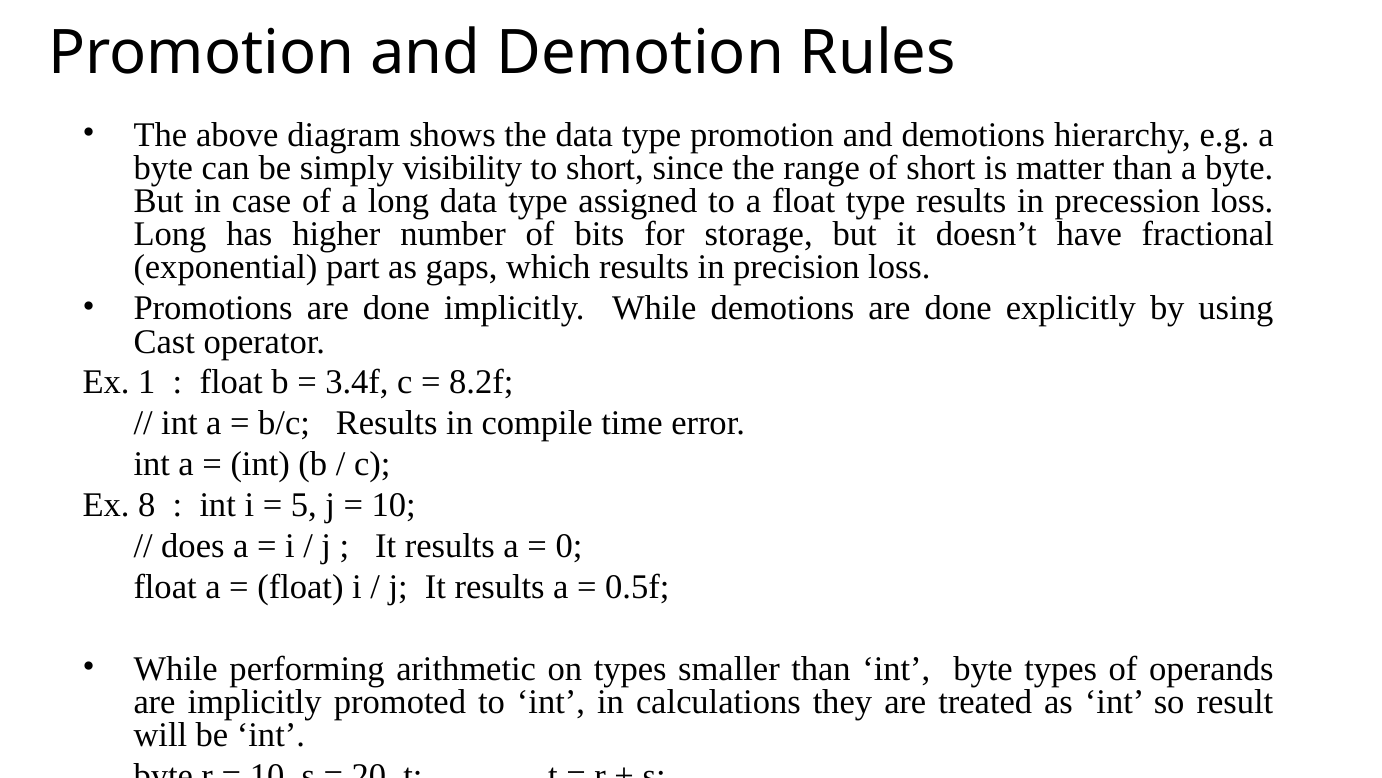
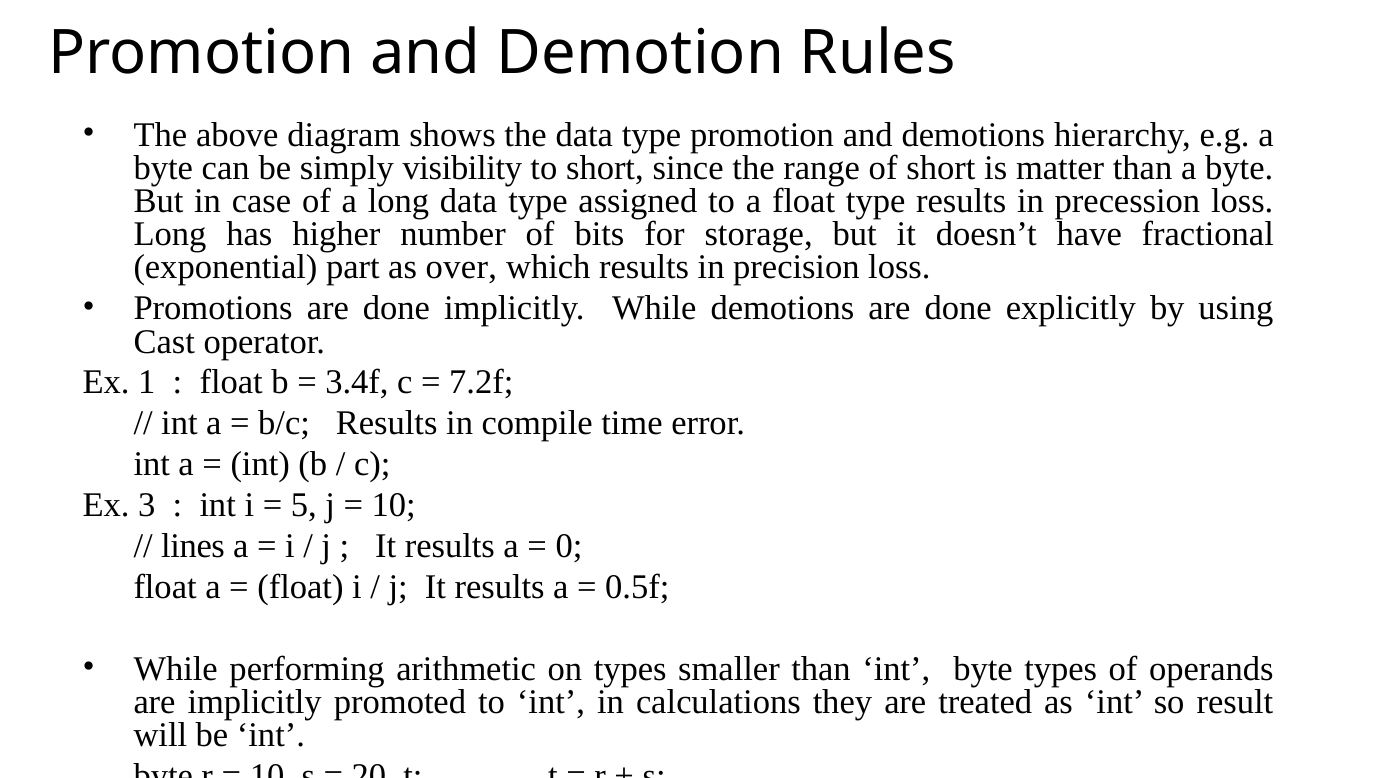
gaps: gaps -> over
8.2f: 8.2f -> 7.2f
8: 8 -> 3
does: does -> lines
